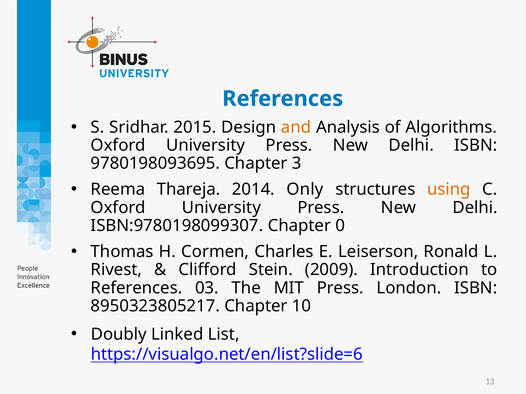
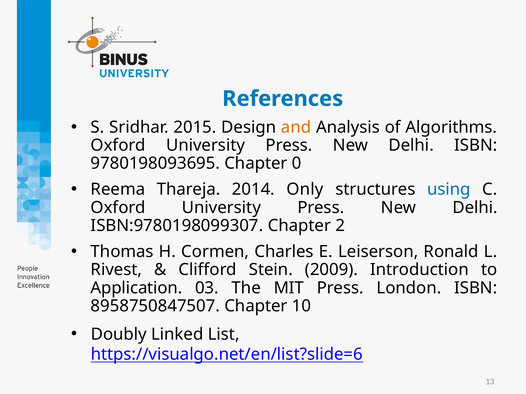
3: 3 -> 0
using colour: orange -> blue
0: 0 -> 2
References at (136, 288): References -> Application
8950323805217: 8950323805217 -> 8958750847507
